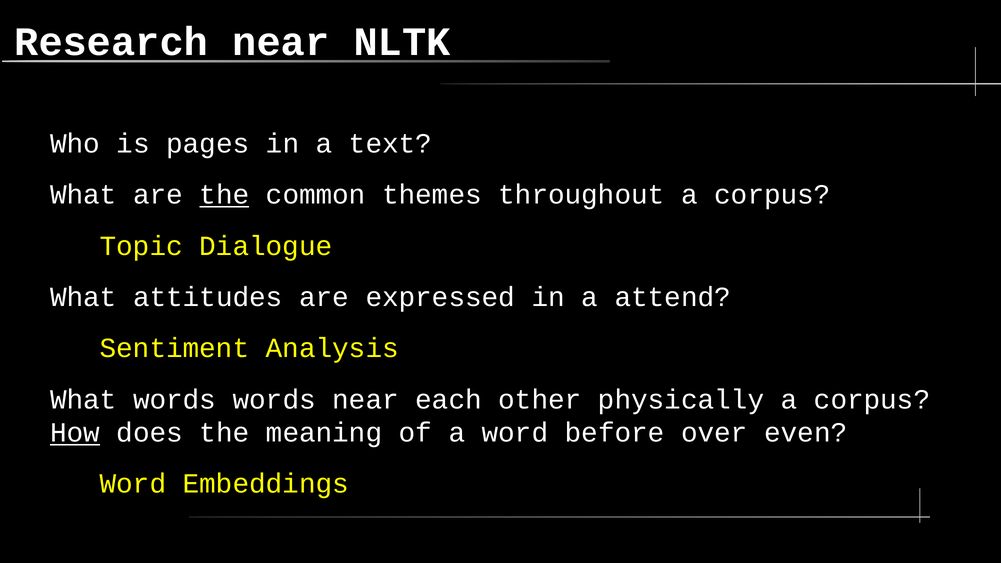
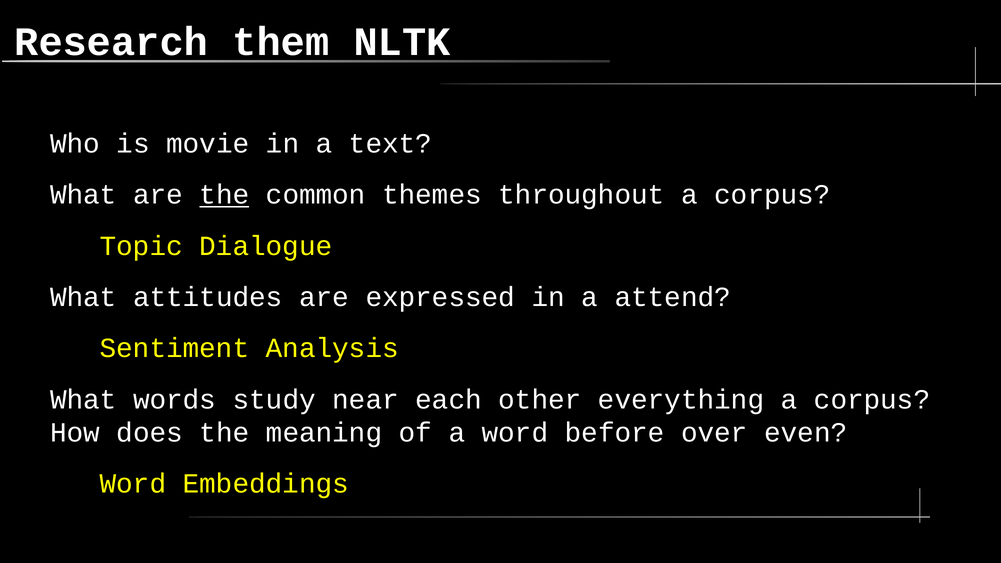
Research near: near -> them
pages: pages -> movie
words words: words -> study
physically: physically -> everything
How underline: present -> none
